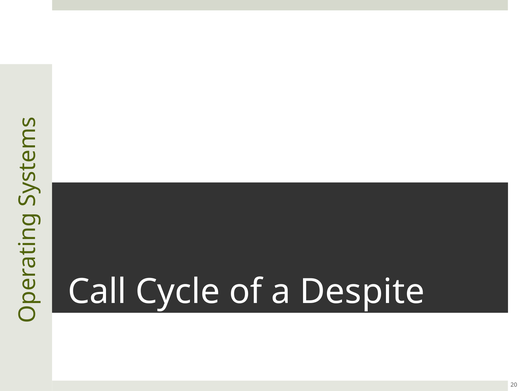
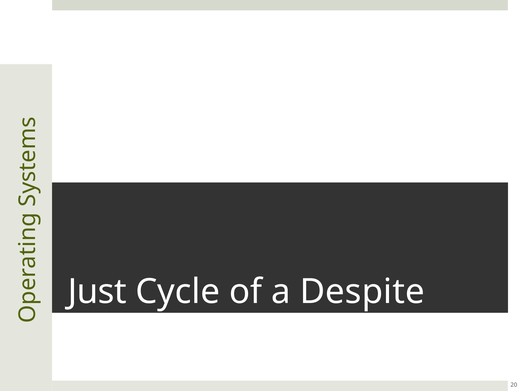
Call: Call -> Just
